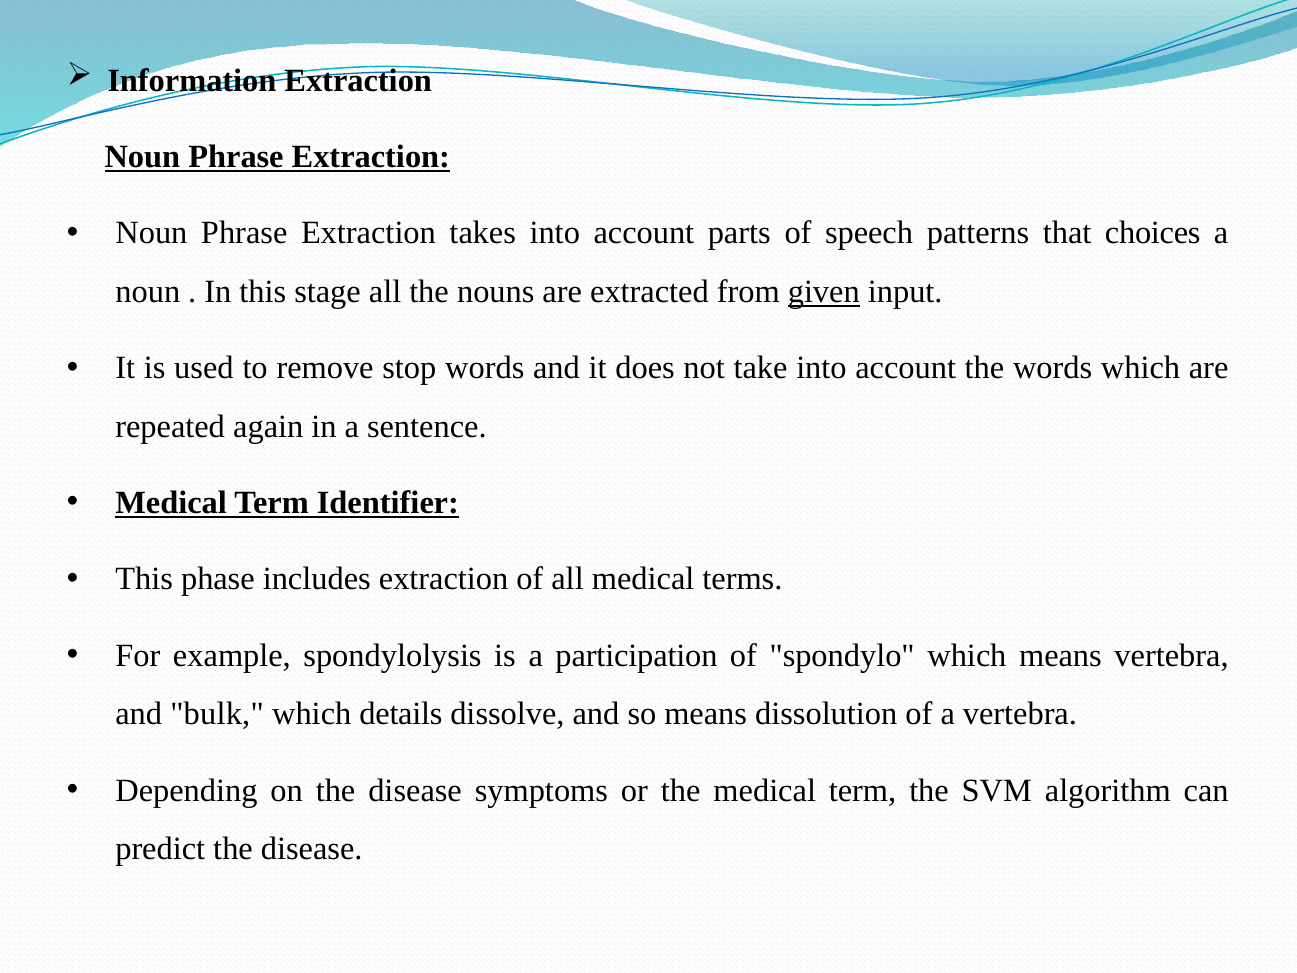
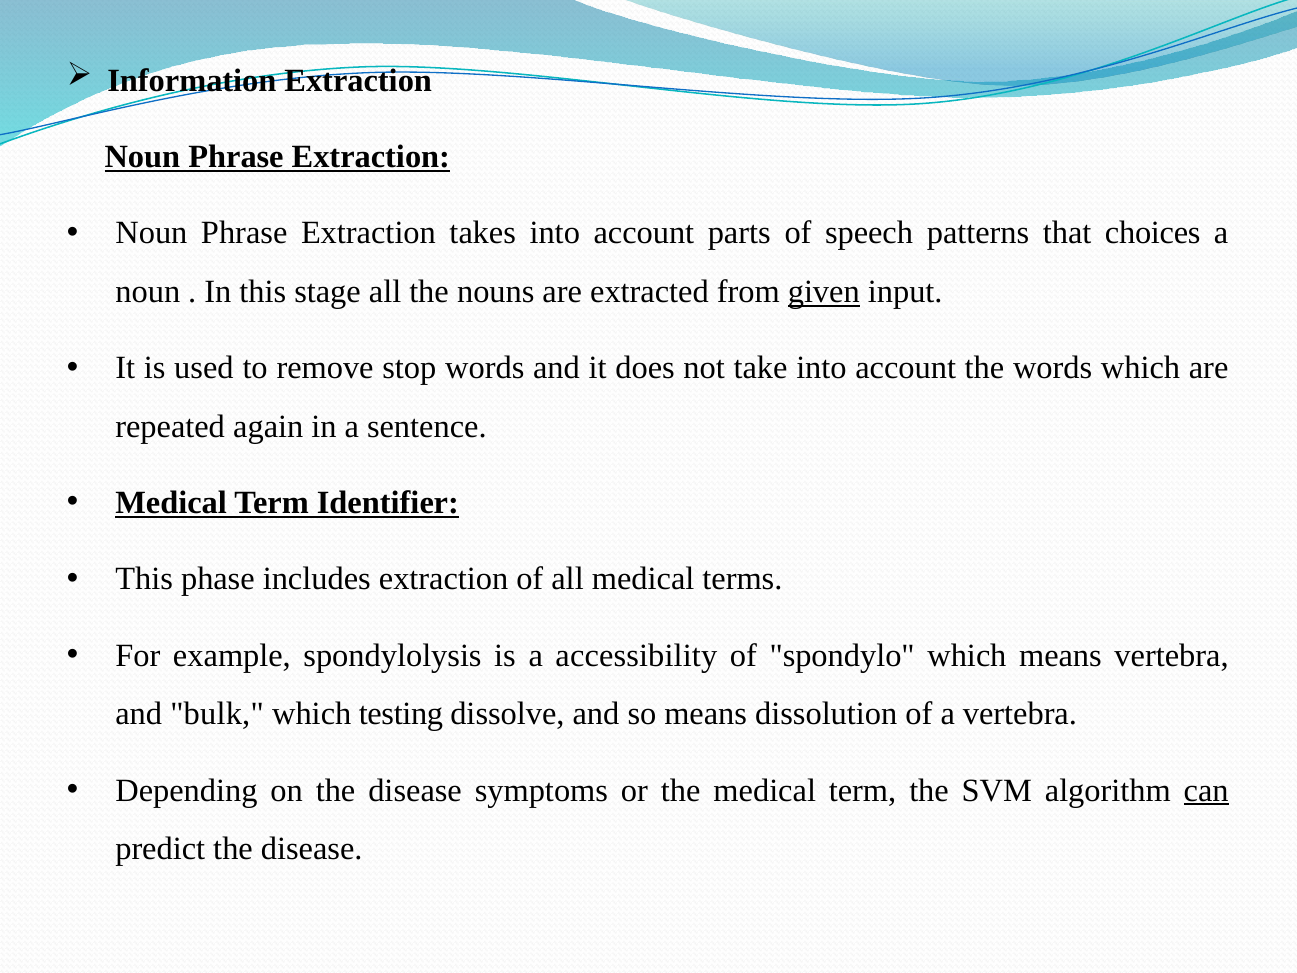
participation: participation -> accessibility
details: details -> testing
can underline: none -> present
